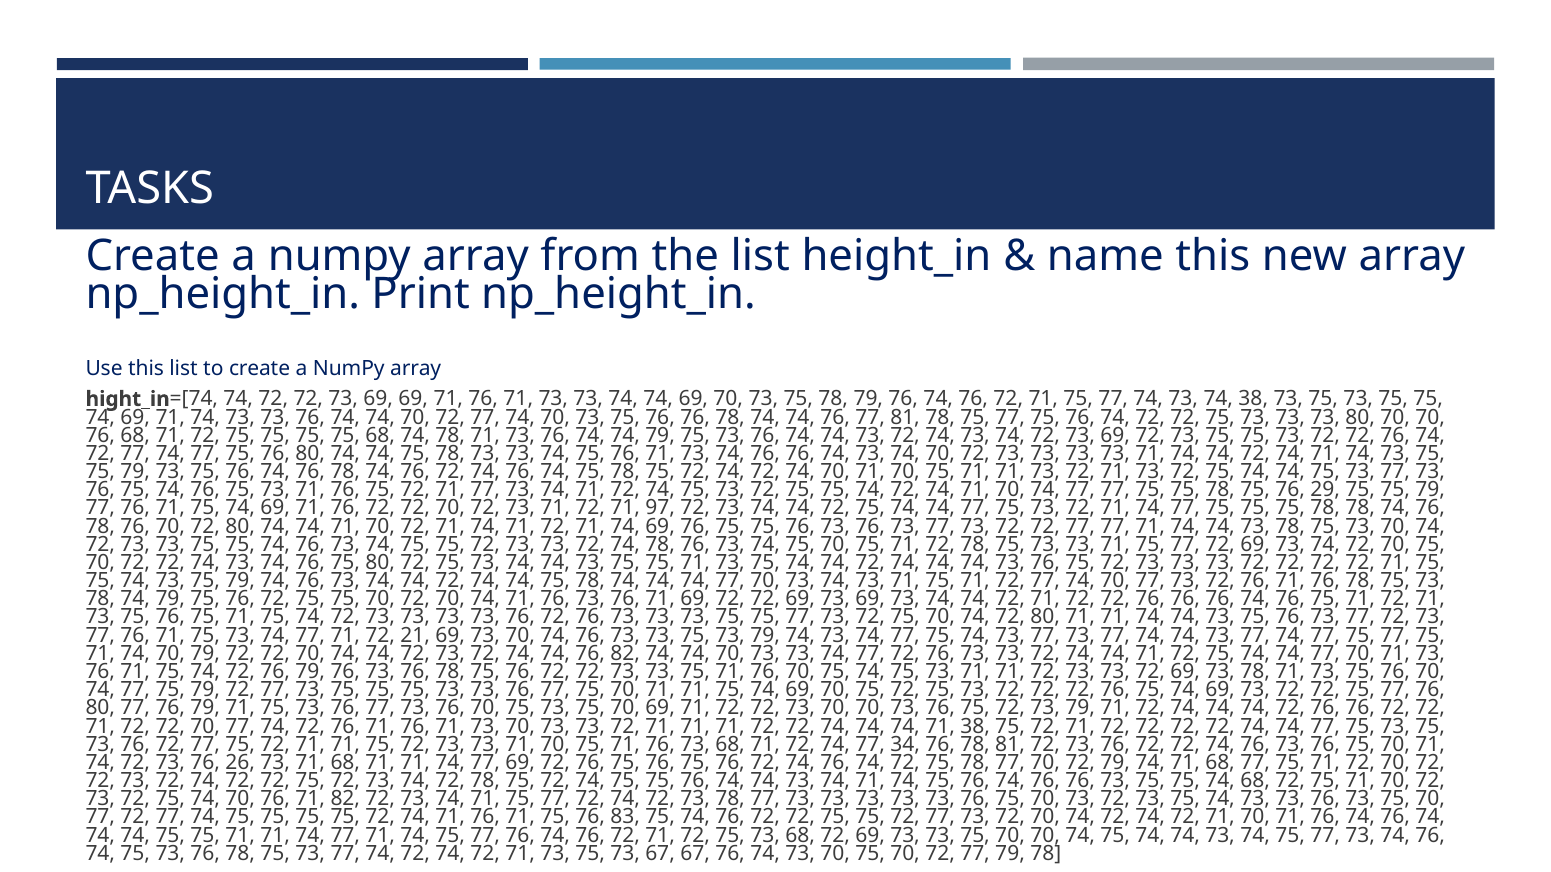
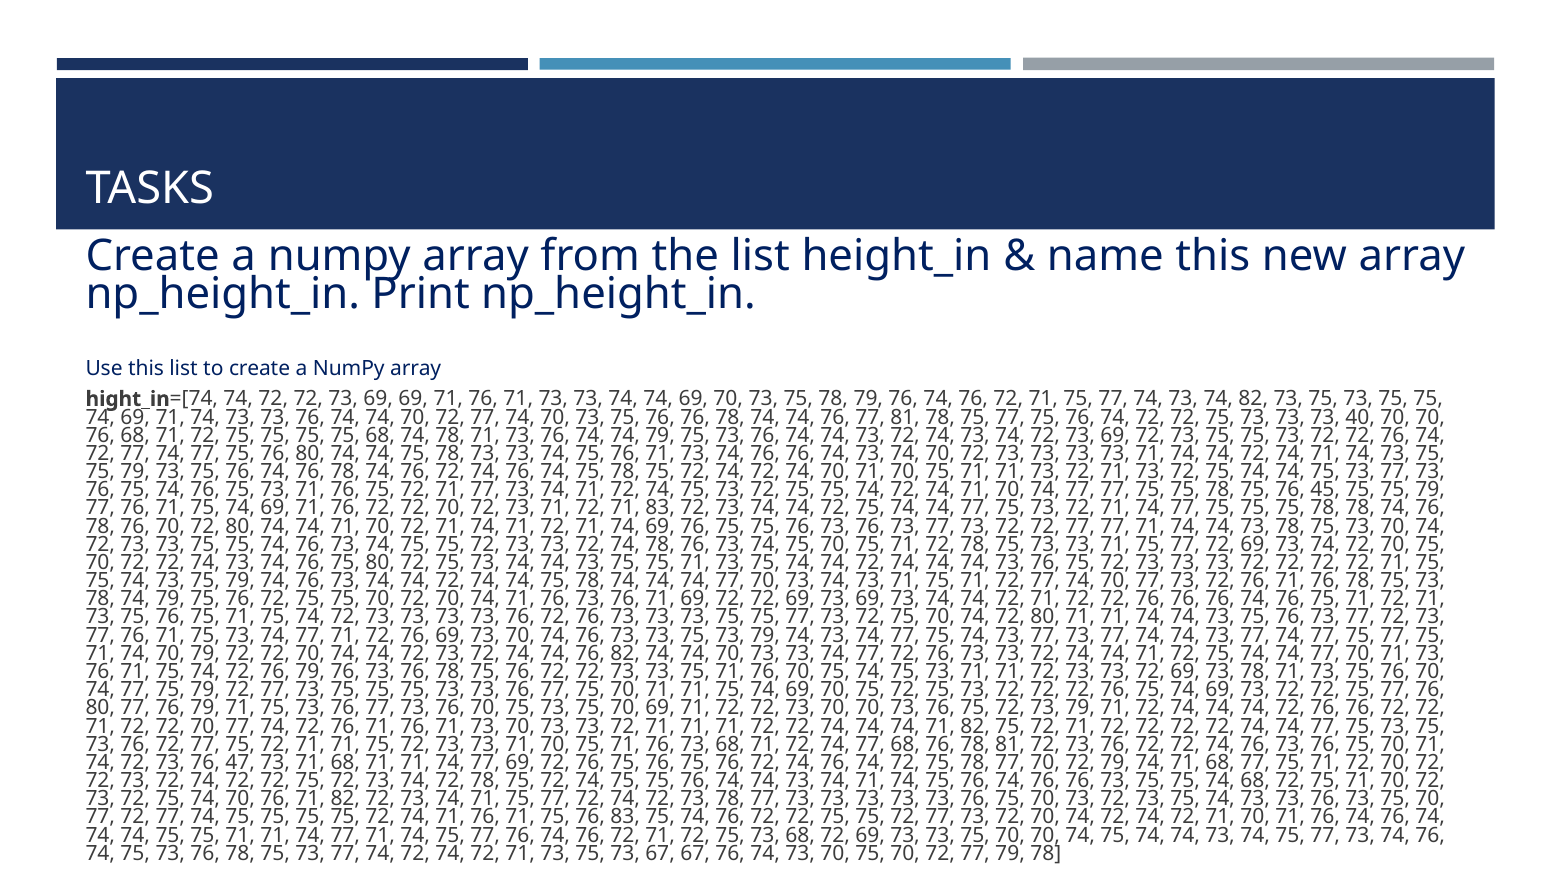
74 38: 38 -> 82
73 80: 80 -> 40
29: 29 -> 45
71 97: 97 -> 83
71 72 21: 21 -> 76
74 71 38: 38 -> 82
77 34: 34 -> 68
26: 26 -> 47
